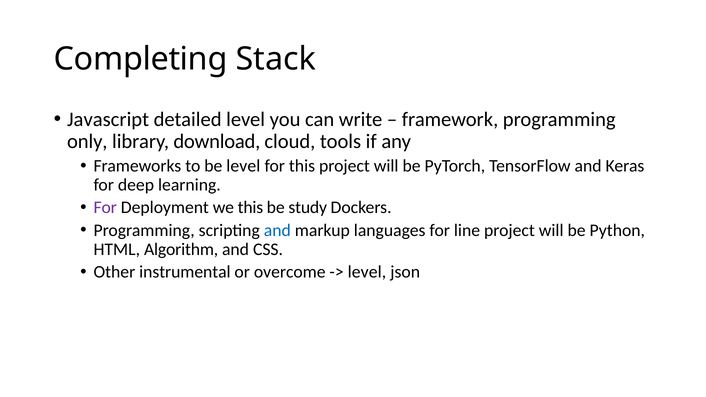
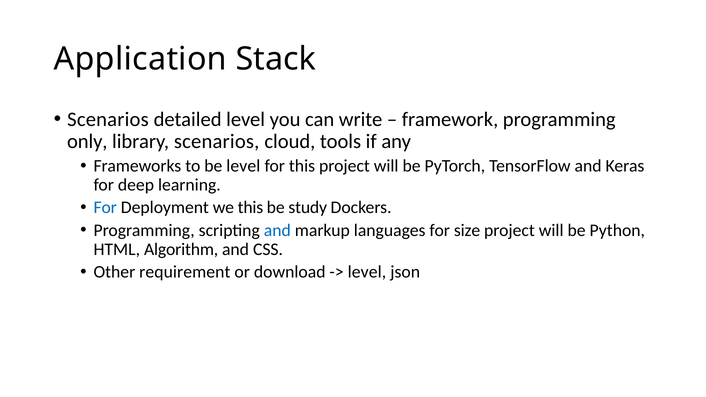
Completing: Completing -> Application
Javascript at (108, 119): Javascript -> Scenarios
library download: download -> scenarios
For at (105, 208) colour: purple -> blue
line: line -> size
instrumental: instrumental -> requirement
overcome: overcome -> download
